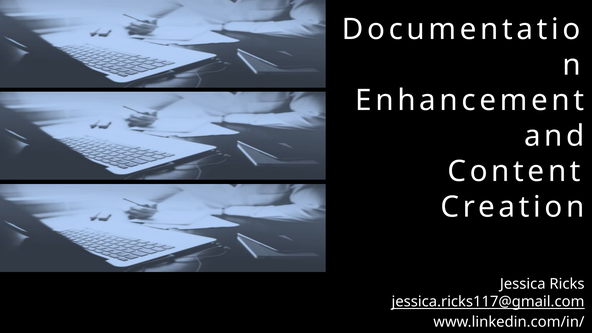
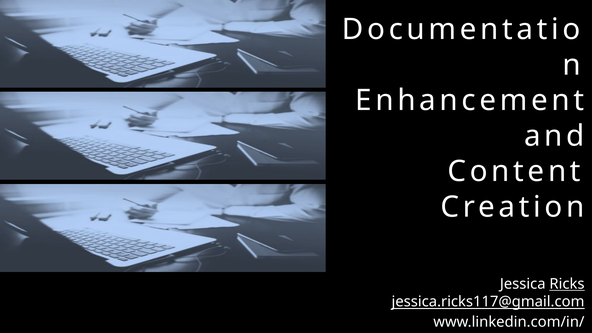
Ricks underline: none -> present
